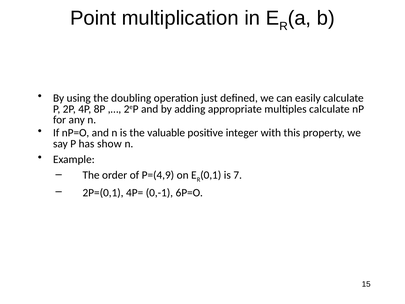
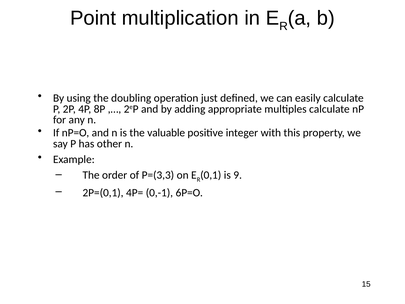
show: show -> other
P=(4,9: P=(4,9 -> P=(3,3
7: 7 -> 9
